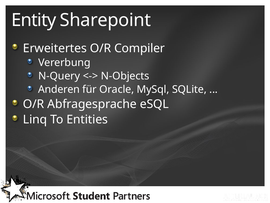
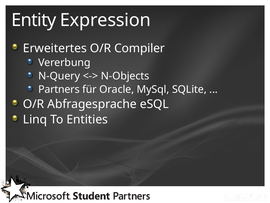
Sharepoint: Sharepoint -> Expression
Anderen: Anderen -> Partners
